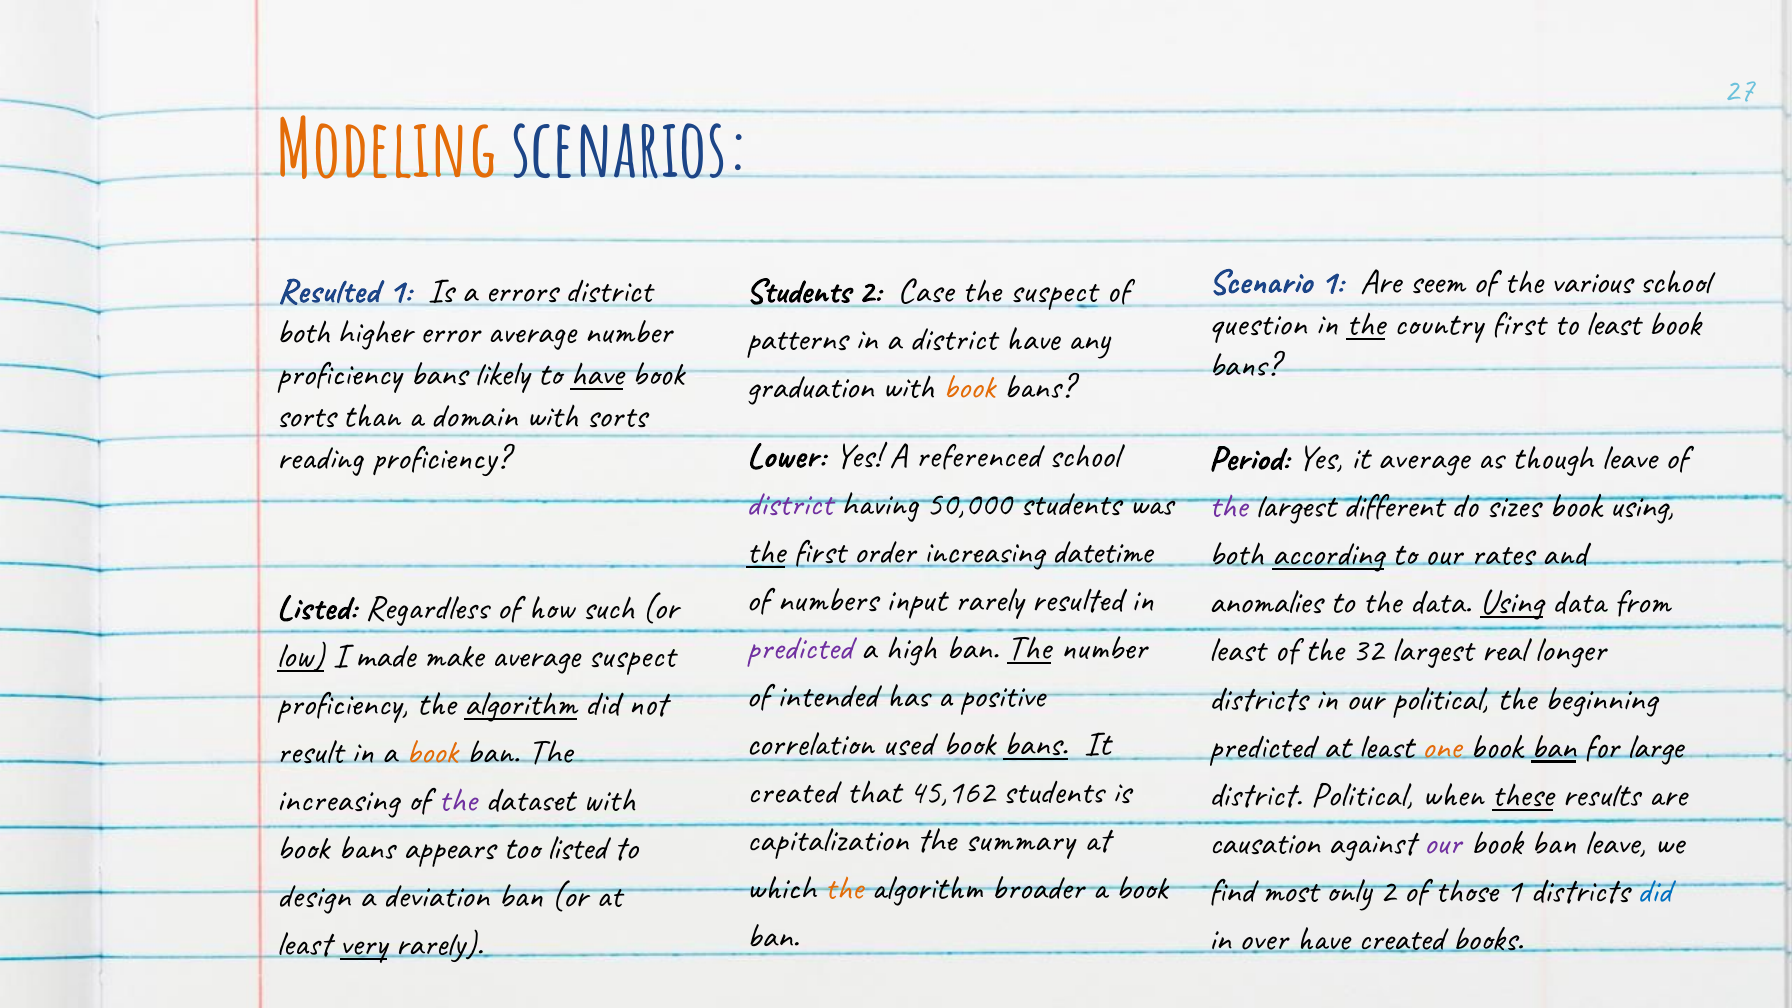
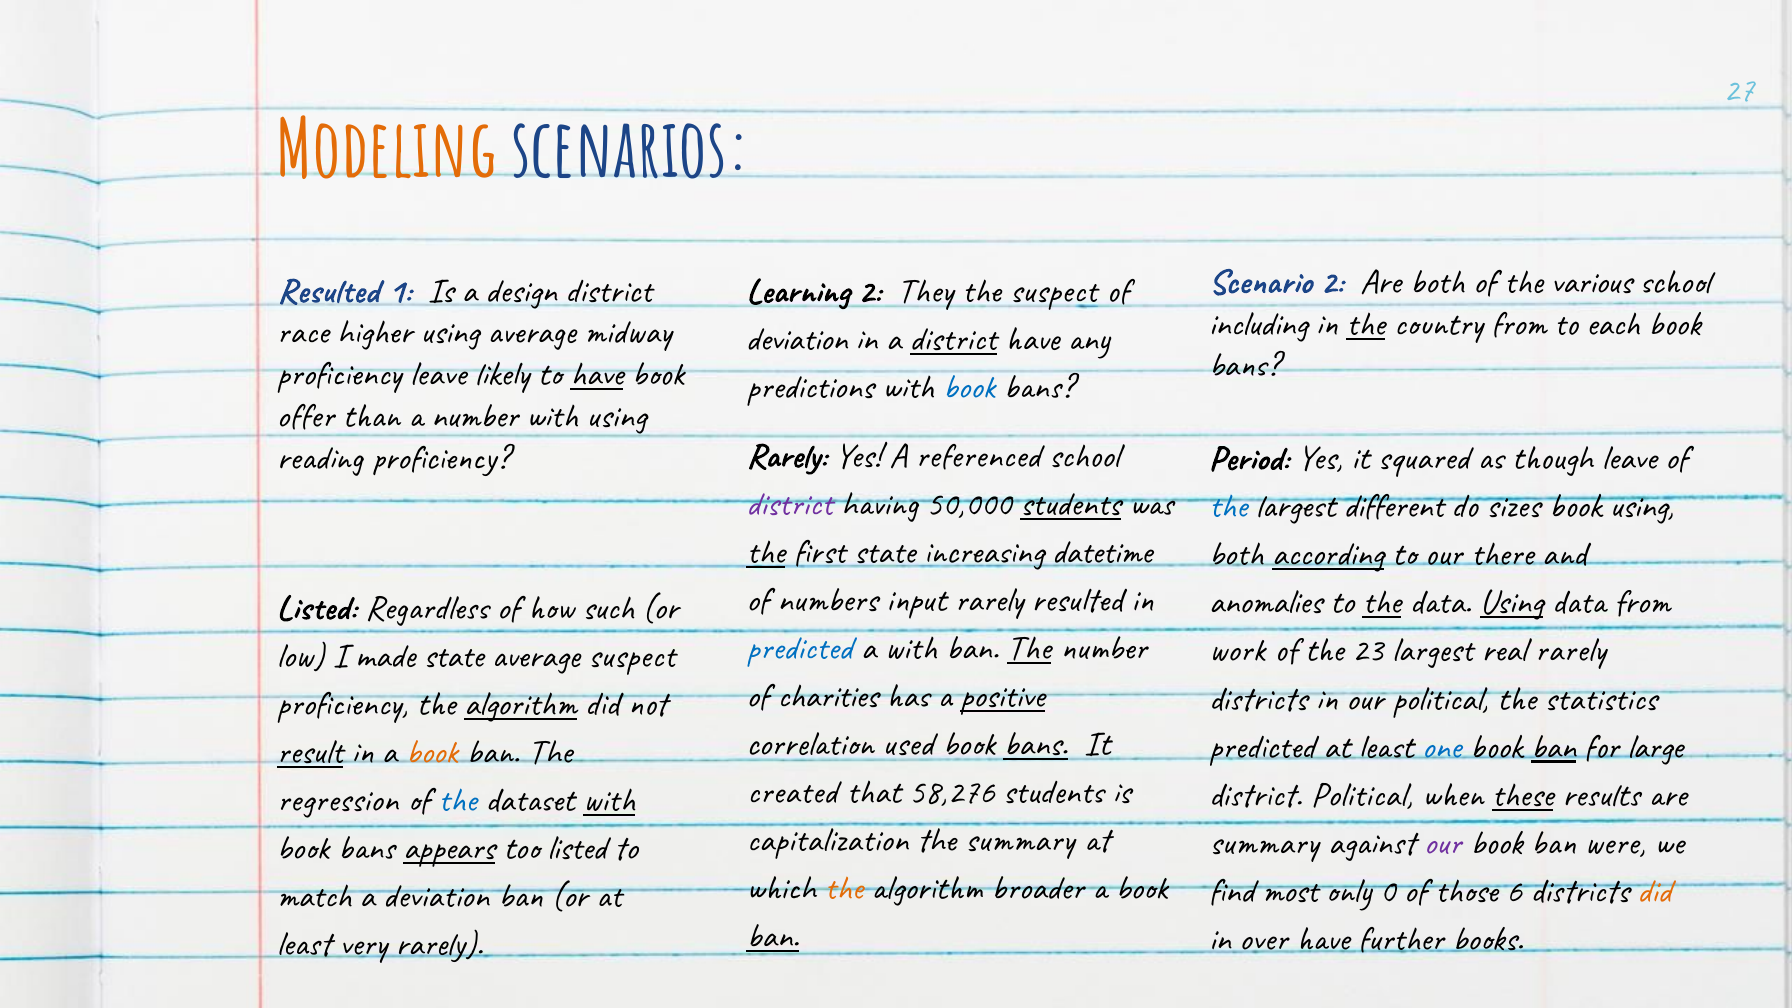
Scenario 1: 1 -> 2
Are seem: seem -> both
errors: errors -> design
Students at (798, 291): Students -> Learning
Case: Case -> They
question: question -> including
country first: first -> from
to least: least -> each
both at (303, 333): both -> race
higher error: error -> using
average number: number -> midway
patterns at (797, 339): patterns -> deviation
district at (953, 339) underline: none -> present
proficiency bans: bans -> leave
graduation: graduation -> predictions
book at (969, 387) colour: orange -> blue
sorts at (306, 416): sorts -> offer
a domain: domain -> number
with sorts: sorts -> using
Lower at (786, 456): Lower -> Rarely
it average: average -> squared
students at (1070, 504) underline: none -> present
the at (1228, 506) colour: purple -> blue
first order: order -> state
rates: rates -> there
the at (1382, 602) underline: none -> present
predicted at (799, 648) colour: purple -> blue
a high: high -> with
least at (1237, 650): least -> work
32: 32 -> 23
real longer: longer -> rarely
low underline: present -> none
made make: make -> state
intended: intended -> charities
positive underline: none -> present
beginning: beginning -> statistics
one colour: orange -> blue
result underline: none -> present
45,162: 45,162 -> 58,276
increasing at (338, 800): increasing -> regression
the at (457, 800) colour: purple -> blue
with at (609, 800) underline: none -> present
causation at (1264, 843): causation -> summary
ban leave: leave -> were
appears underline: none -> present
only 2: 2 -> 0
those 1: 1 -> 6
did at (1654, 891) colour: blue -> orange
design: design -> match
ban at (773, 936) underline: none -> present
have created: created -> further
very underline: present -> none
